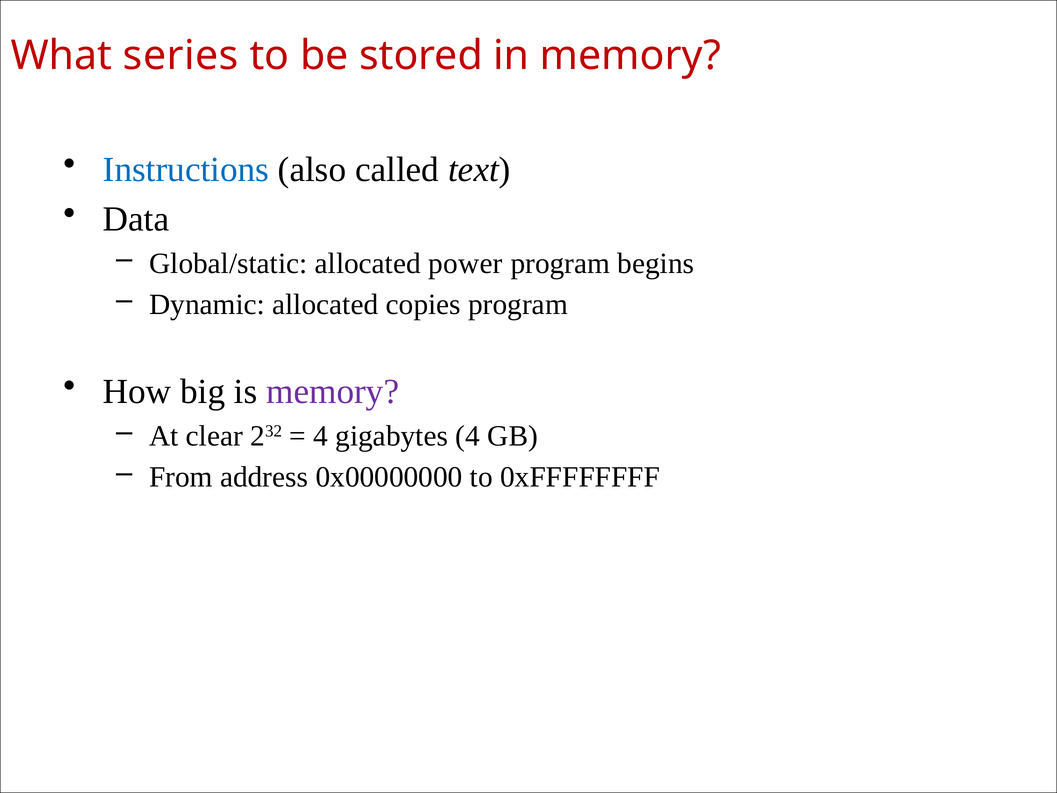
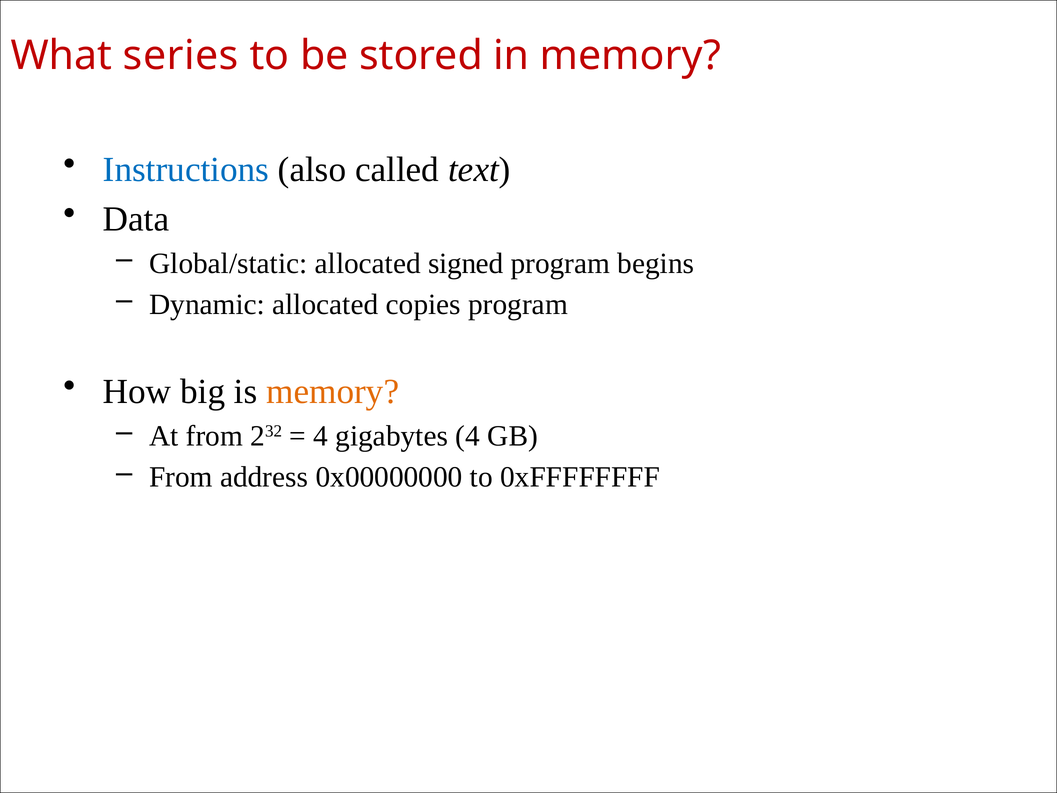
power: power -> signed
memory at (333, 392) colour: purple -> orange
At clear: clear -> from
